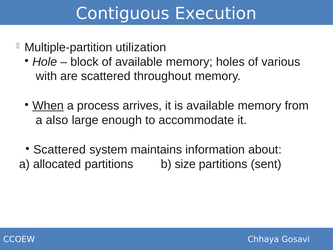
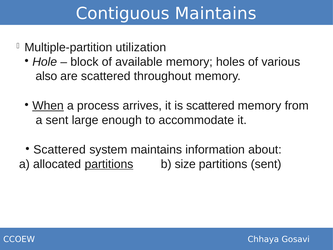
Contiguous Execution: Execution -> Maintains
with: with -> also
is available: available -> scattered
a also: also -> sent
partitions at (109, 164) underline: none -> present
